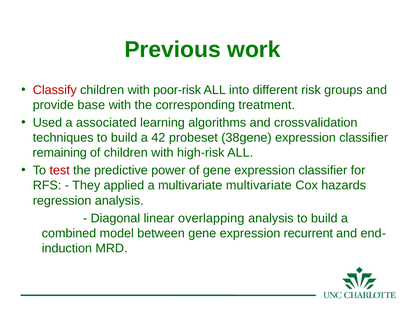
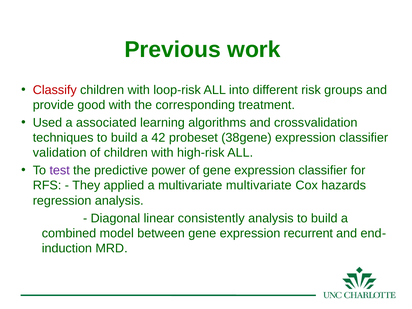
poor-risk: poor-risk -> loop-risk
base: base -> good
remaining at (60, 153): remaining -> validation
test colour: red -> purple
overlapping: overlapping -> consistently
